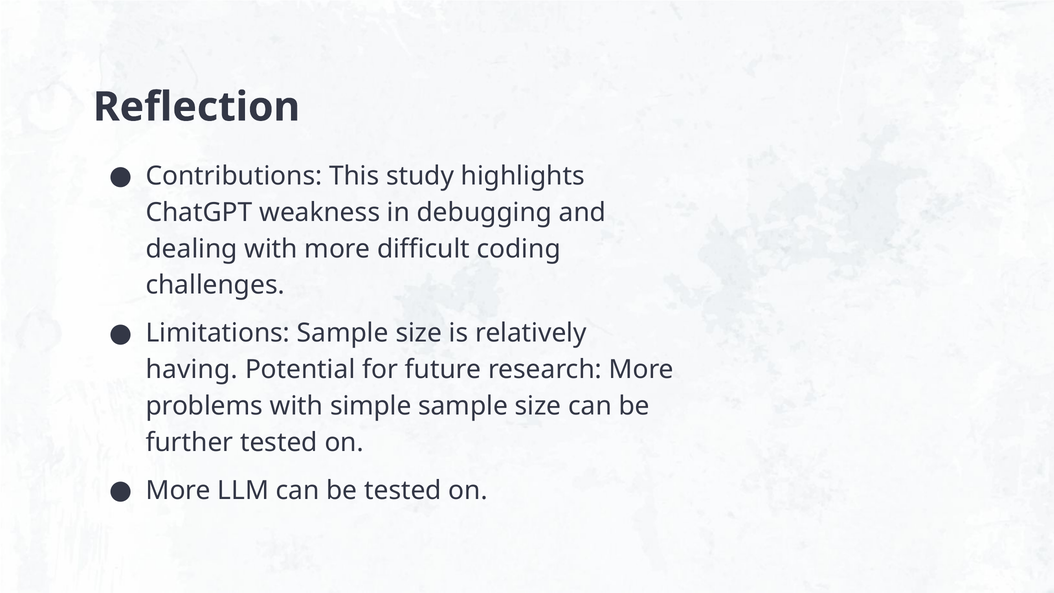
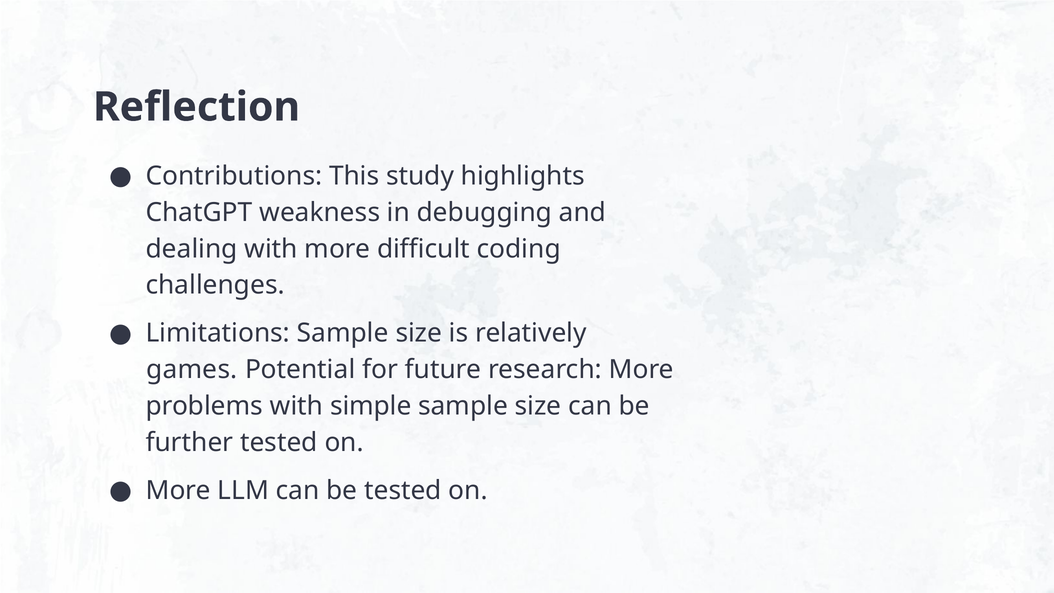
having: having -> games
